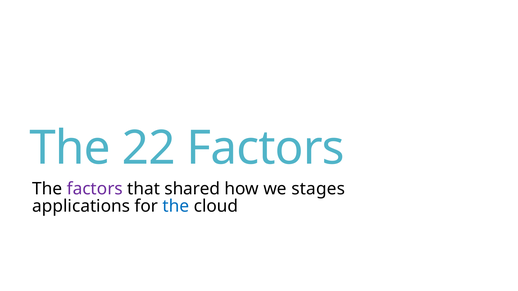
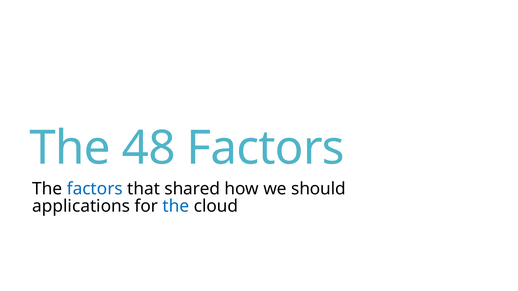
22: 22 -> 48
factors at (95, 189) colour: purple -> blue
stages: stages -> should
